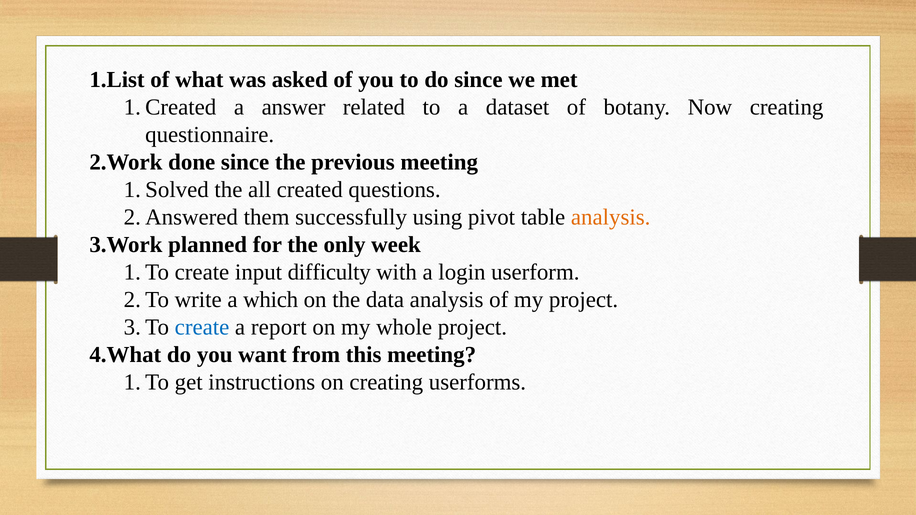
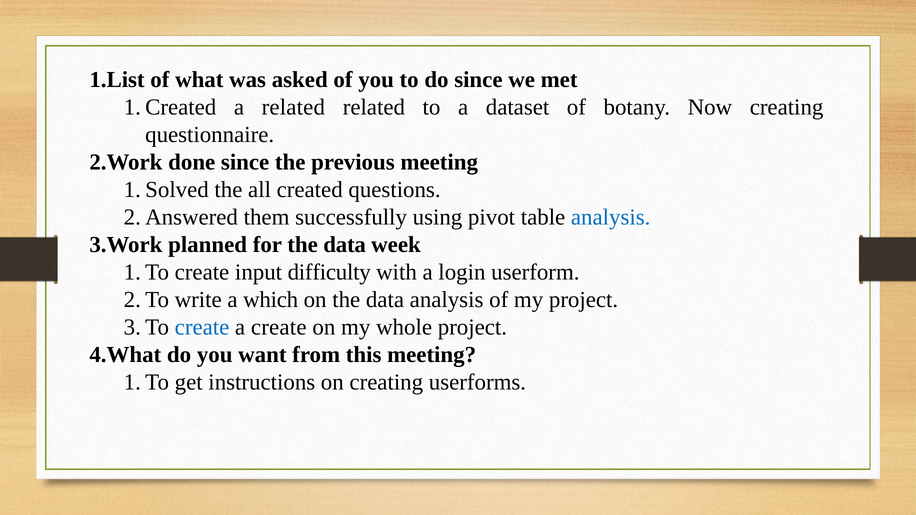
a answer: answer -> related
analysis at (611, 217) colour: orange -> blue
for the only: only -> data
a report: report -> create
